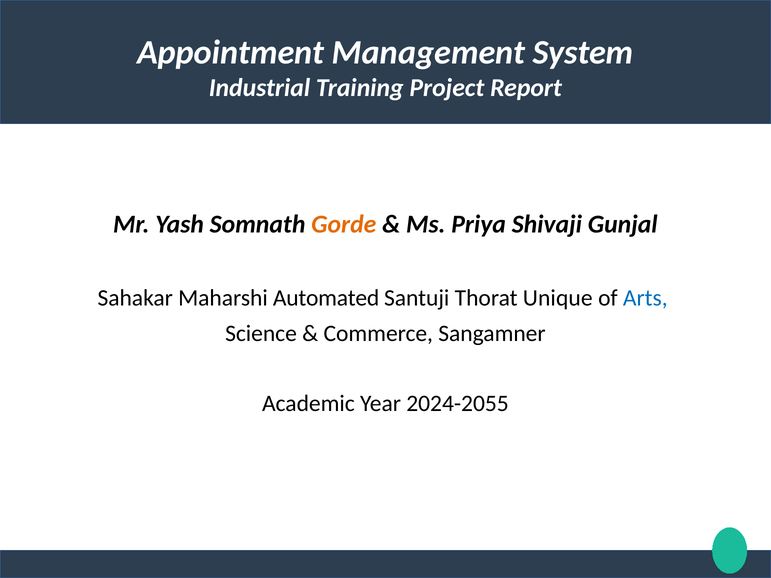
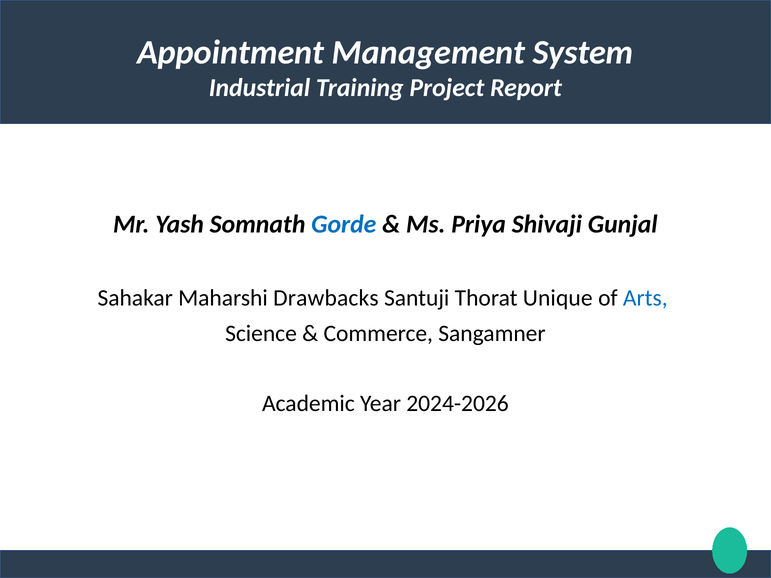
Gorde colour: orange -> blue
Automated: Automated -> Drawbacks
2024-2055: 2024-2055 -> 2024-2026
